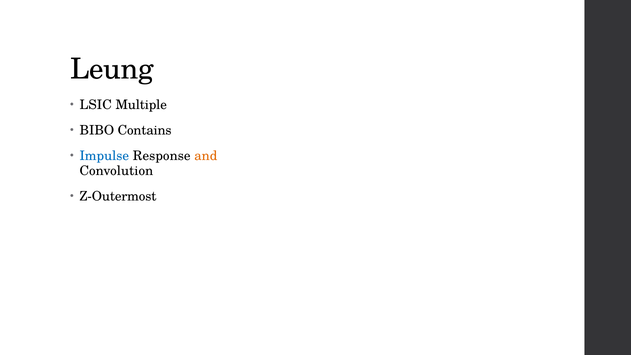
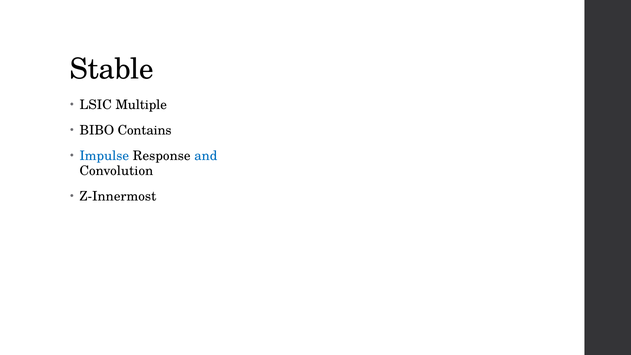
Leung: Leung -> Stable
and colour: orange -> blue
Z-Outermost: Z-Outermost -> Z-Innermost
